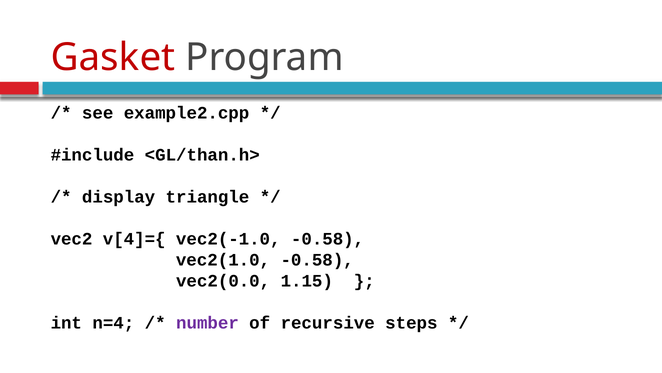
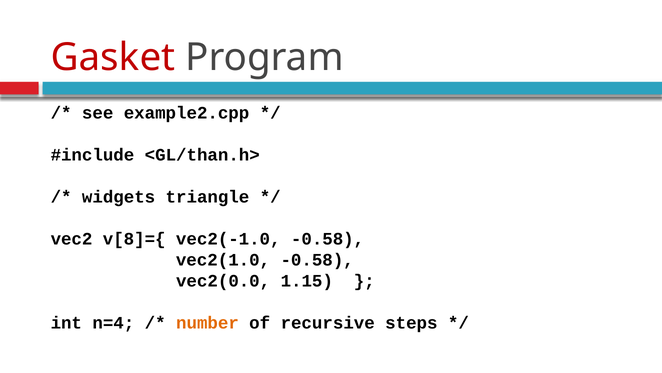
display: display -> widgets
v[4]={: v[4]={ -> v[8]={
number colour: purple -> orange
